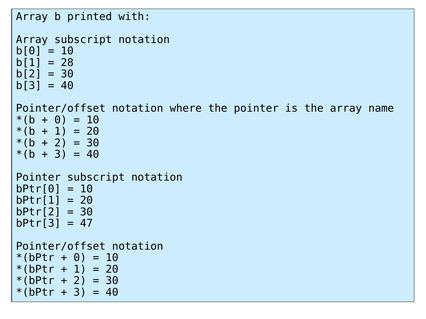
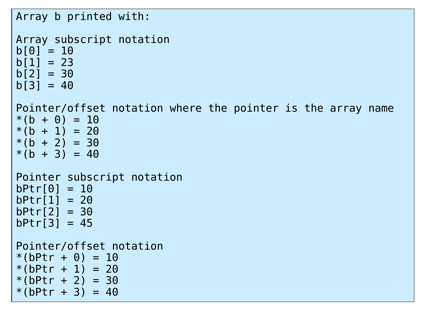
28: 28 -> 23
47: 47 -> 45
